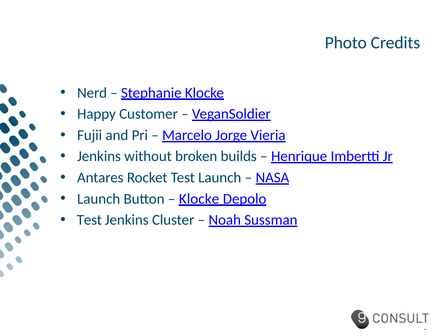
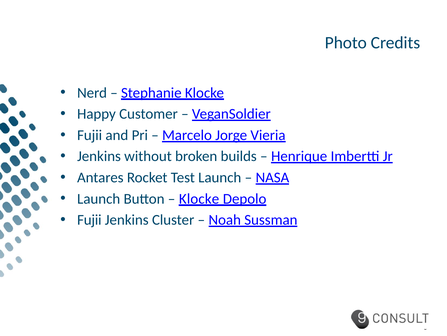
Test at (89, 219): Test -> Fujii
